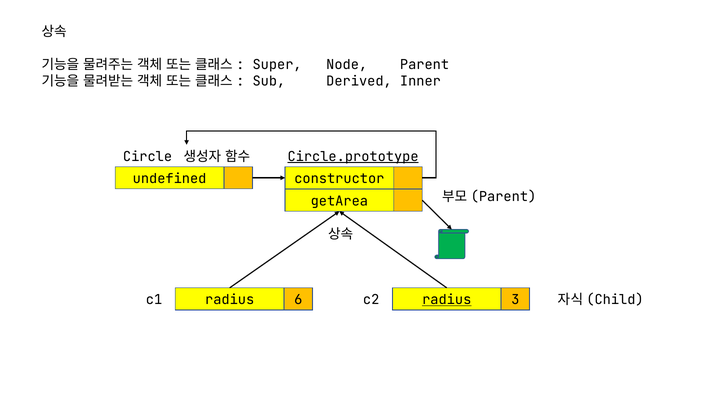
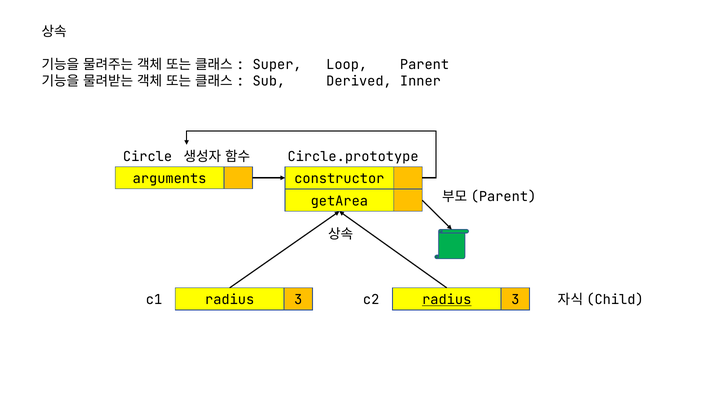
Node: Node -> Loop
Circle.prototype underline: present -> none
undefined: undefined -> arguments
6 at (298, 299): 6 -> 3
